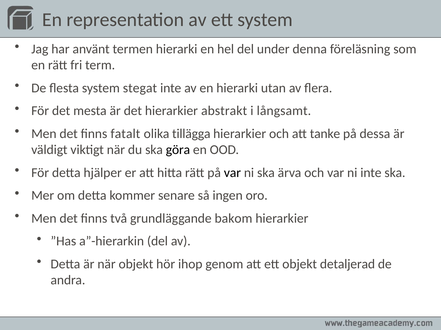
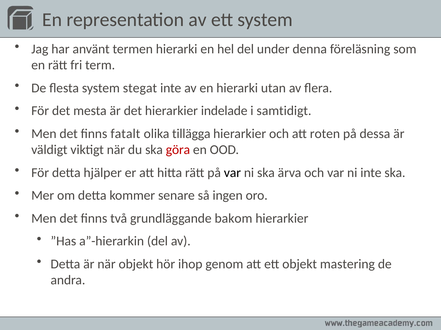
abstrakt: abstrakt -> indelade
långsamt: långsamt -> samtidigt
tanke: tanke -> roten
göra colour: black -> red
detaljerad: detaljerad -> mastering
